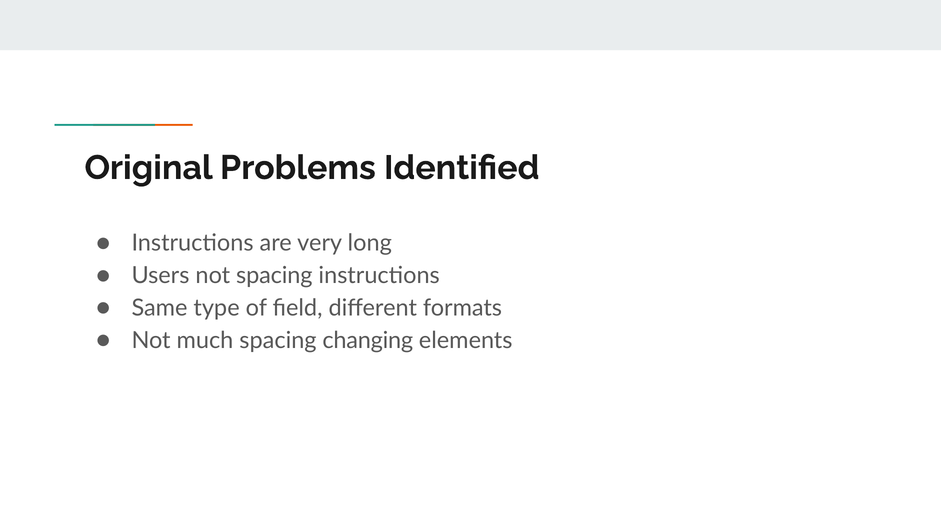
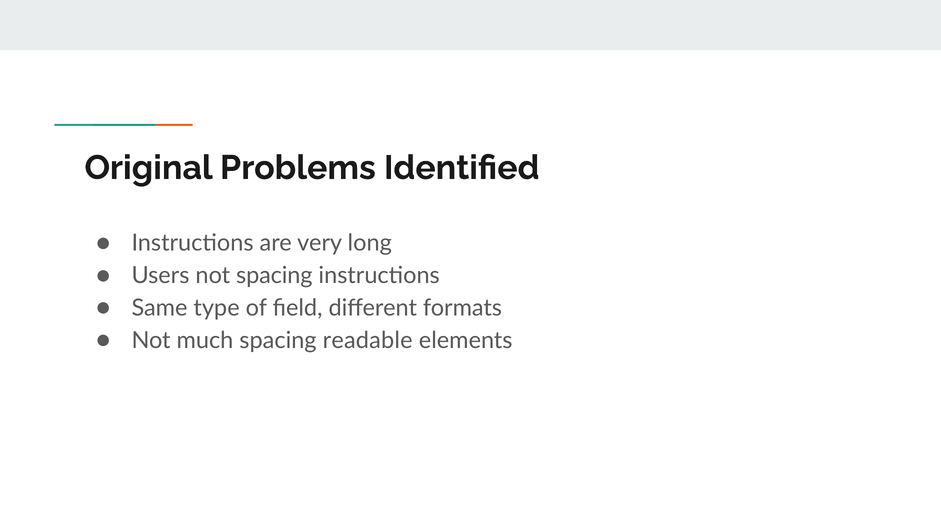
changing: changing -> readable
